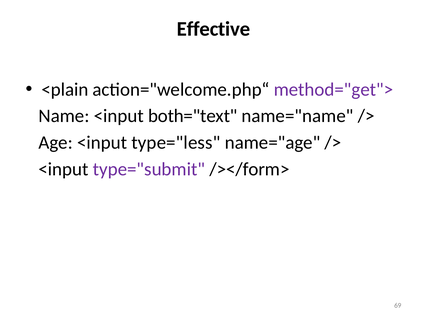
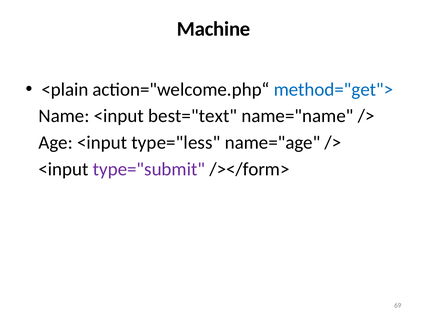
Effective: Effective -> Machine
method="get"> colour: purple -> blue
both="text: both="text -> best="text
